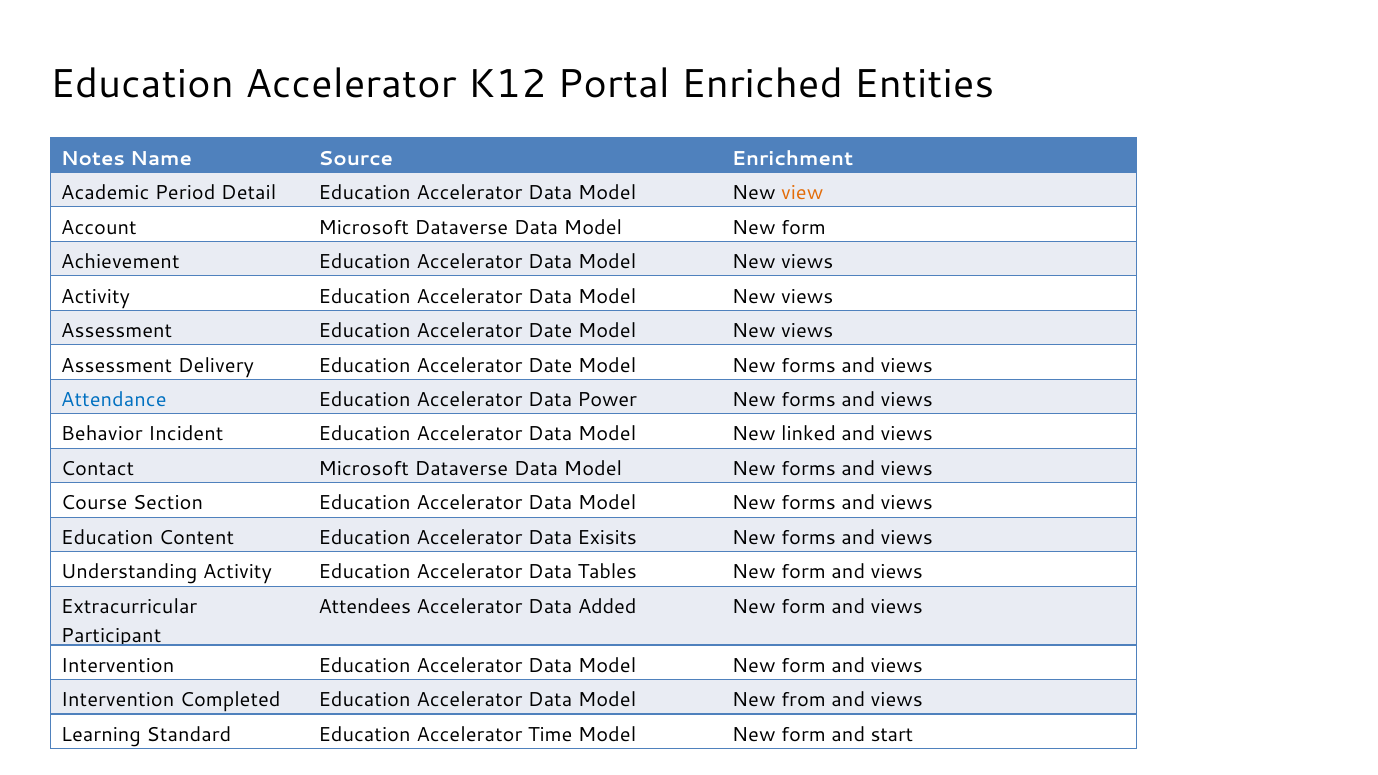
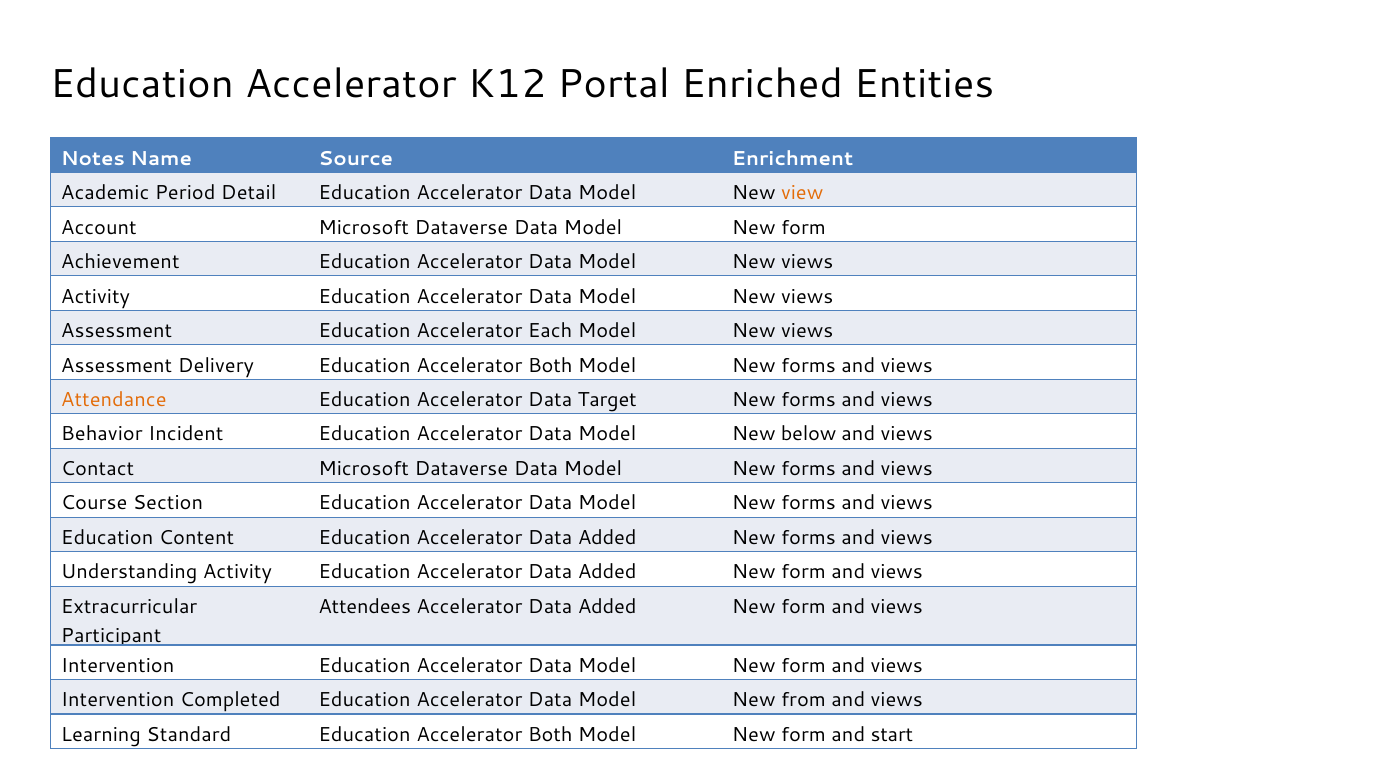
Assessment Education Accelerator Date: Date -> Each
Delivery Education Accelerator Date: Date -> Both
Attendance colour: blue -> orange
Power: Power -> Target
linked: linked -> below
Exisits at (607, 538): Exisits -> Added
Tables at (607, 572): Tables -> Added
Standard Education Accelerator Time: Time -> Both
